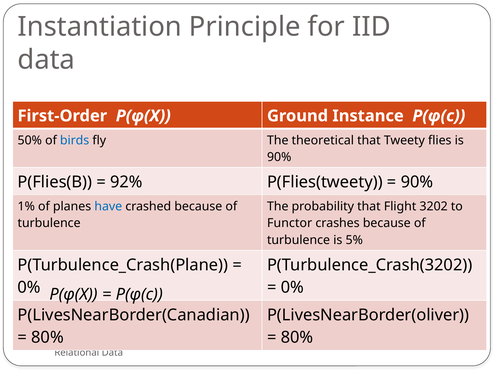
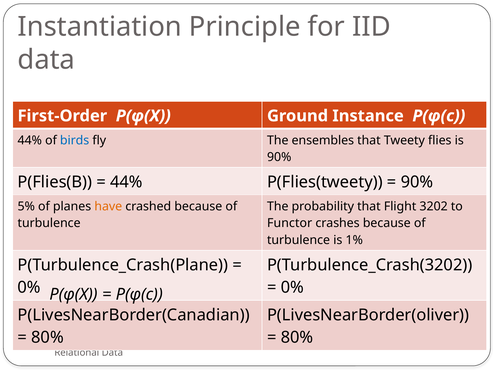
50% at (30, 140): 50% -> 44%
theoretical: theoretical -> ensembles
92% at (126, 182): 92% -> 44%
1%: 1% -> 5%
have colour: blue -> orange
5%: 5% -> 1%
